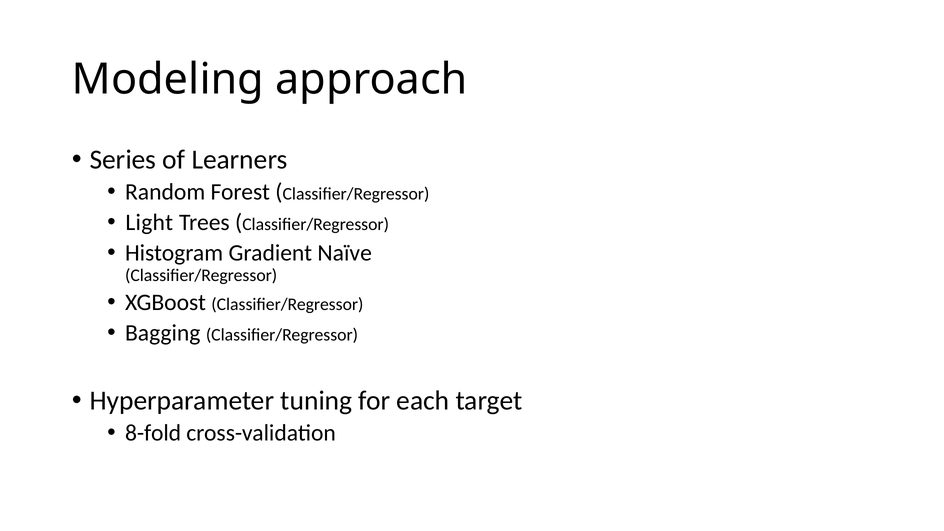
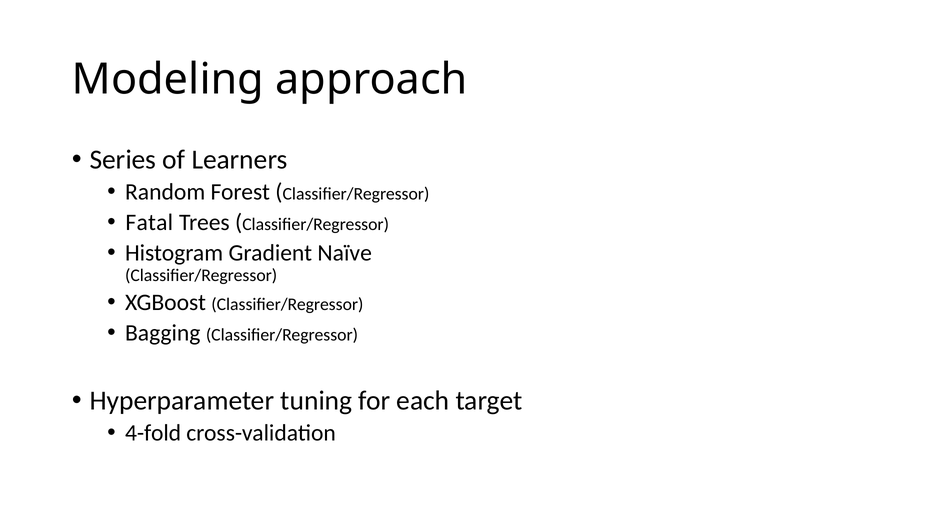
Light: Light -> Fatal
8-fold: 8-fold -> 4-fold
